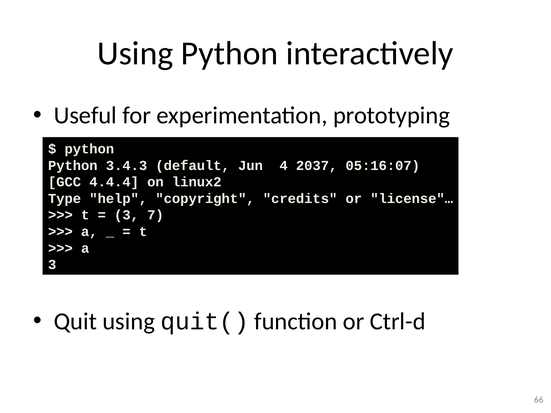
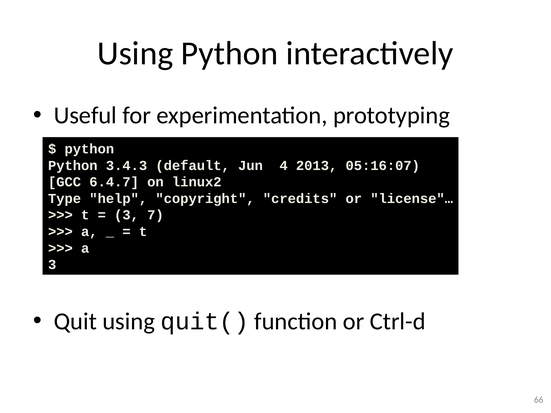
2037: 2037 -> 2013
4.4.4: 4.4.4 -> 6.4.7
